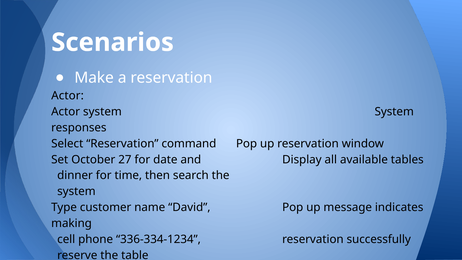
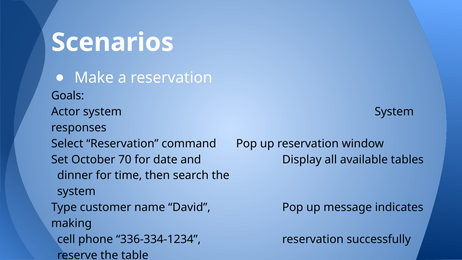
Actor at (68, 96): Actor -> Goals
27: 27 -> 70
